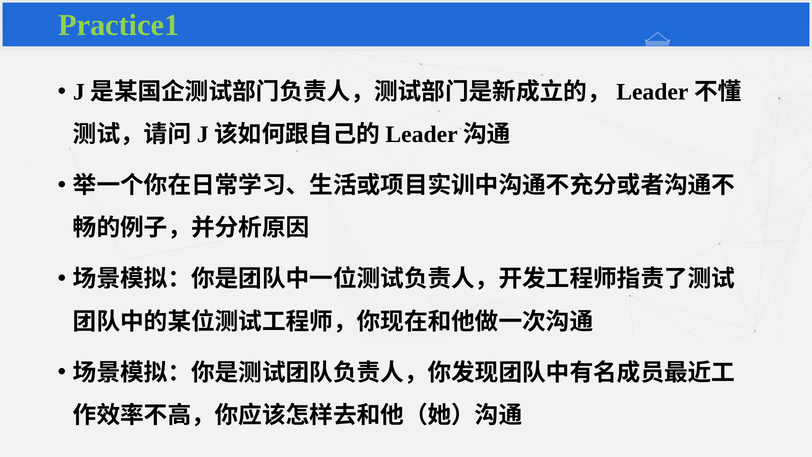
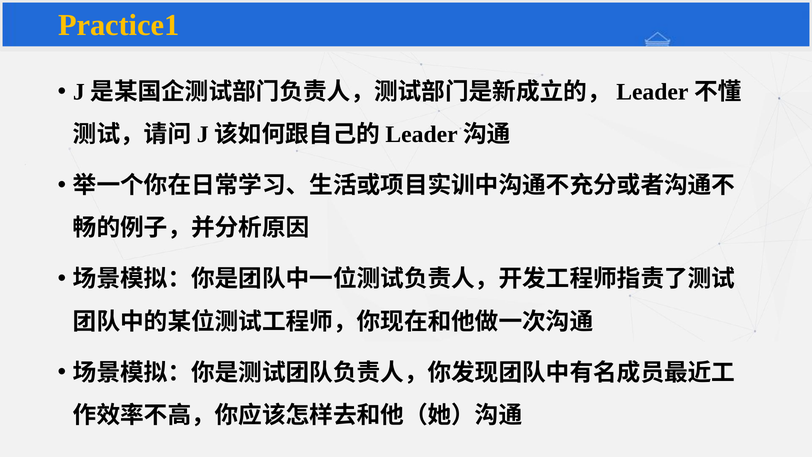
Practice1 colour: light green -> yellow
